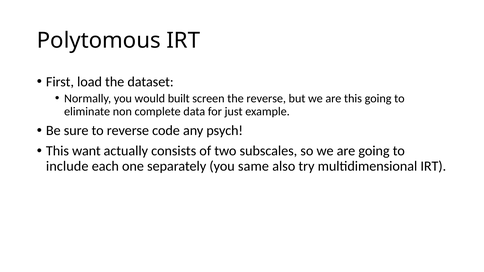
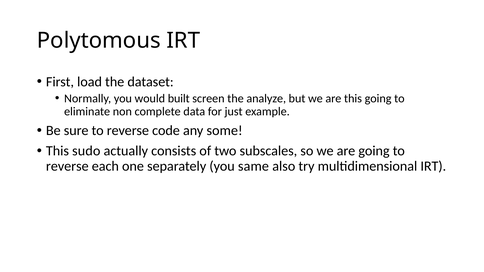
the reverse: reverse -> analyze
psych: psych -> some
want: want -> sudo
include at (67, 166): include -> reverse
